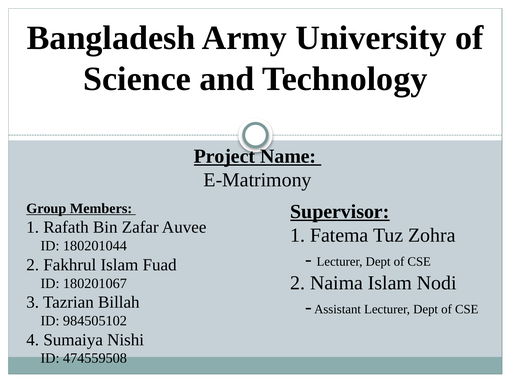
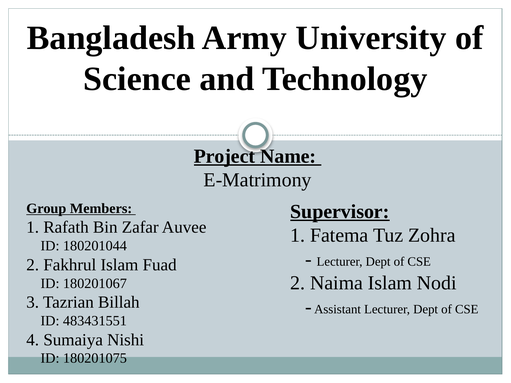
984505102: 984505102 -> 483431551
474559508: 474559508 -> 180201075
